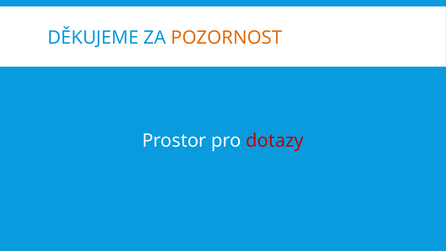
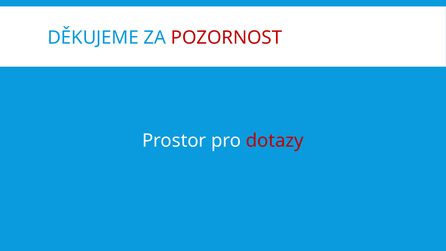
POZORNOST colour: orange -> red
